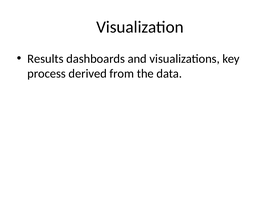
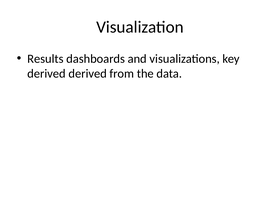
process at (47, 74): process -> derived
